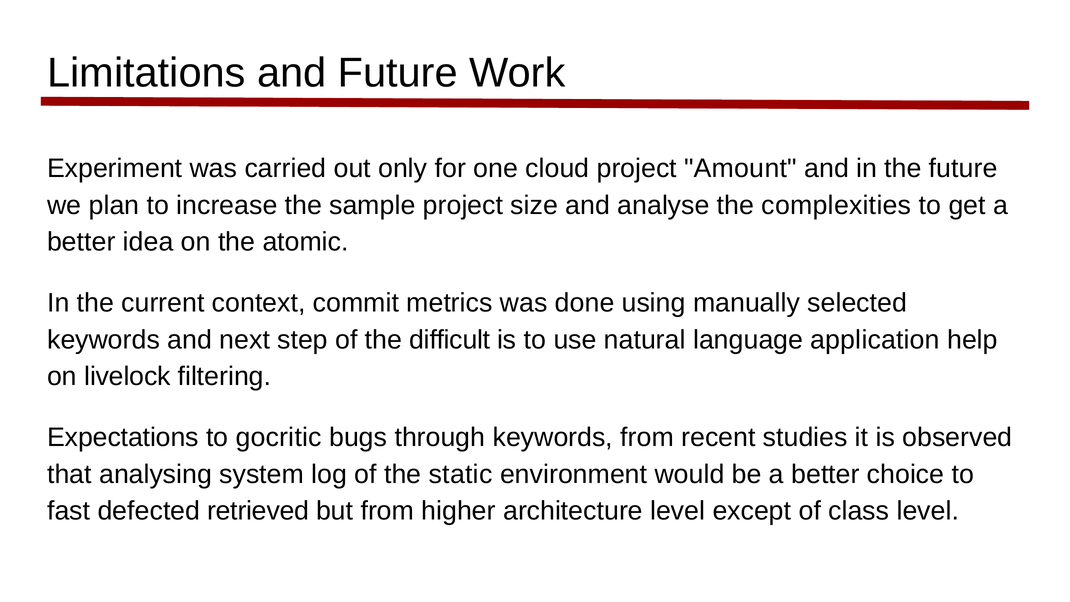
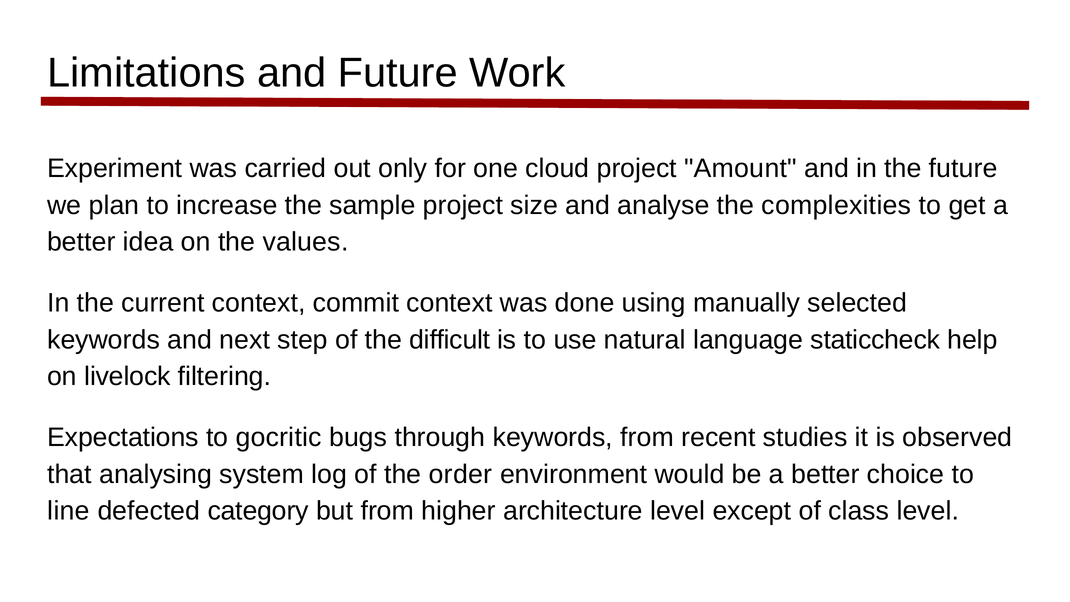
atomic: atomic -> values
commit metrics: metrics -> context
application: application -> staticcheck
static: static -> order
fast: fast -> line
retrieved: retrieved -> category
